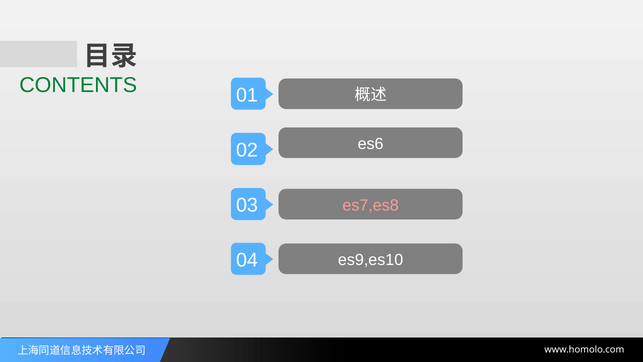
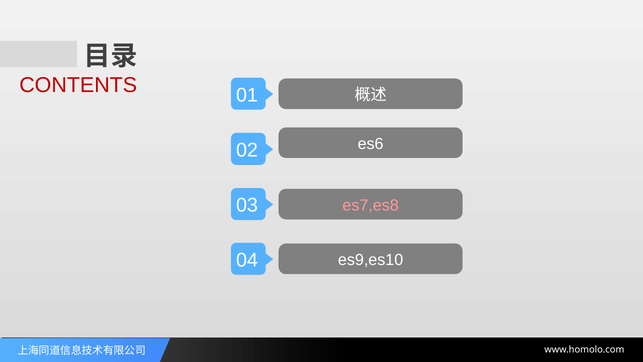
CONTENTS colour: green -> red
